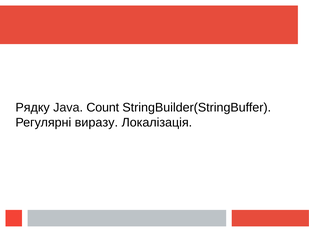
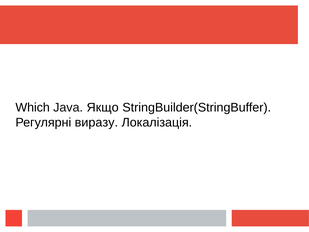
Рядку: Рядку -> Which
Count: Count -> Якщо
